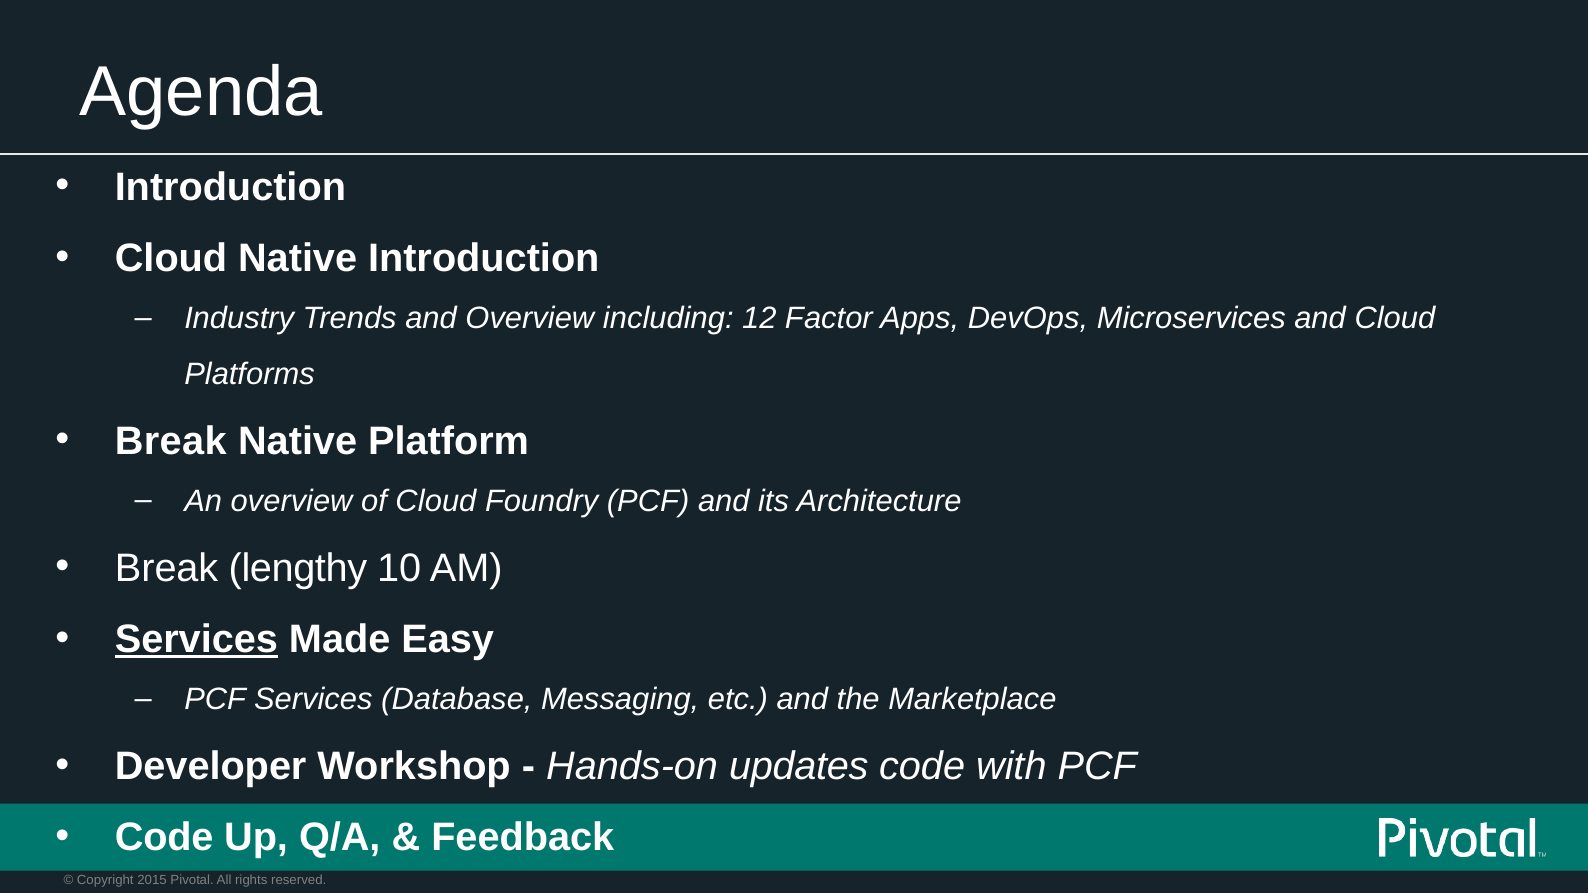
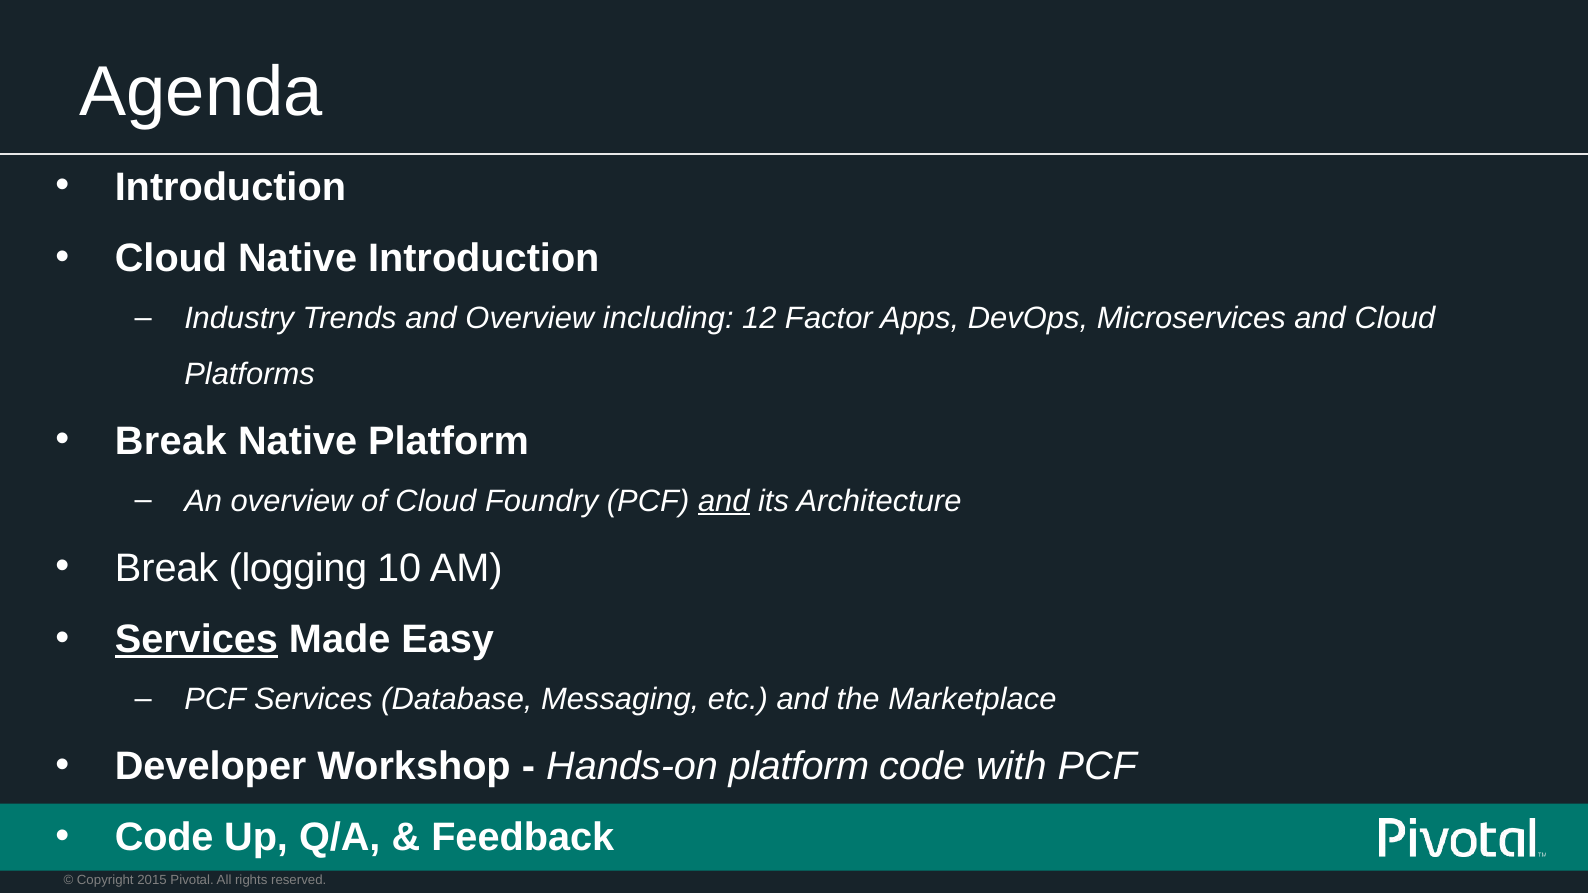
and at (724, 501) underline: none -> present
lengthy: lengthy -> logging
Hands-on updates: updates -> platform
